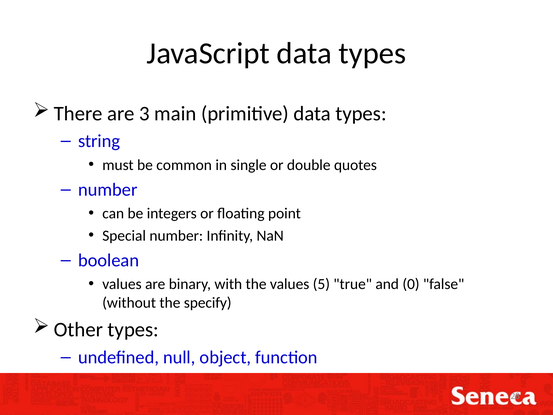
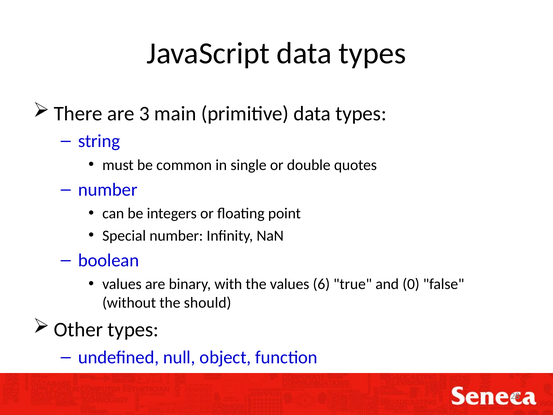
5: 5 -> 6
specify: specify -> should
